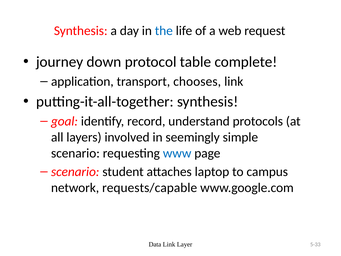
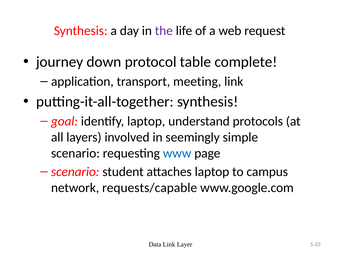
the colour: blue -> purple
chooses: chooses -> meeting
identify record: record -> laptop
